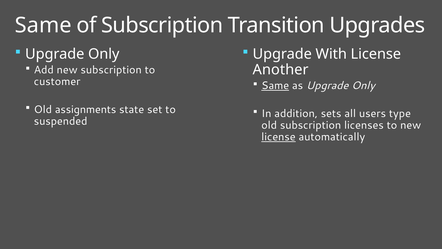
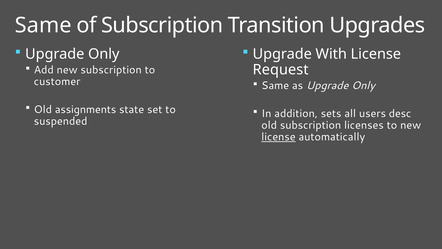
Another: Another -> Request
Same at (275, 86) underline: present -> none
type: type -> desc
